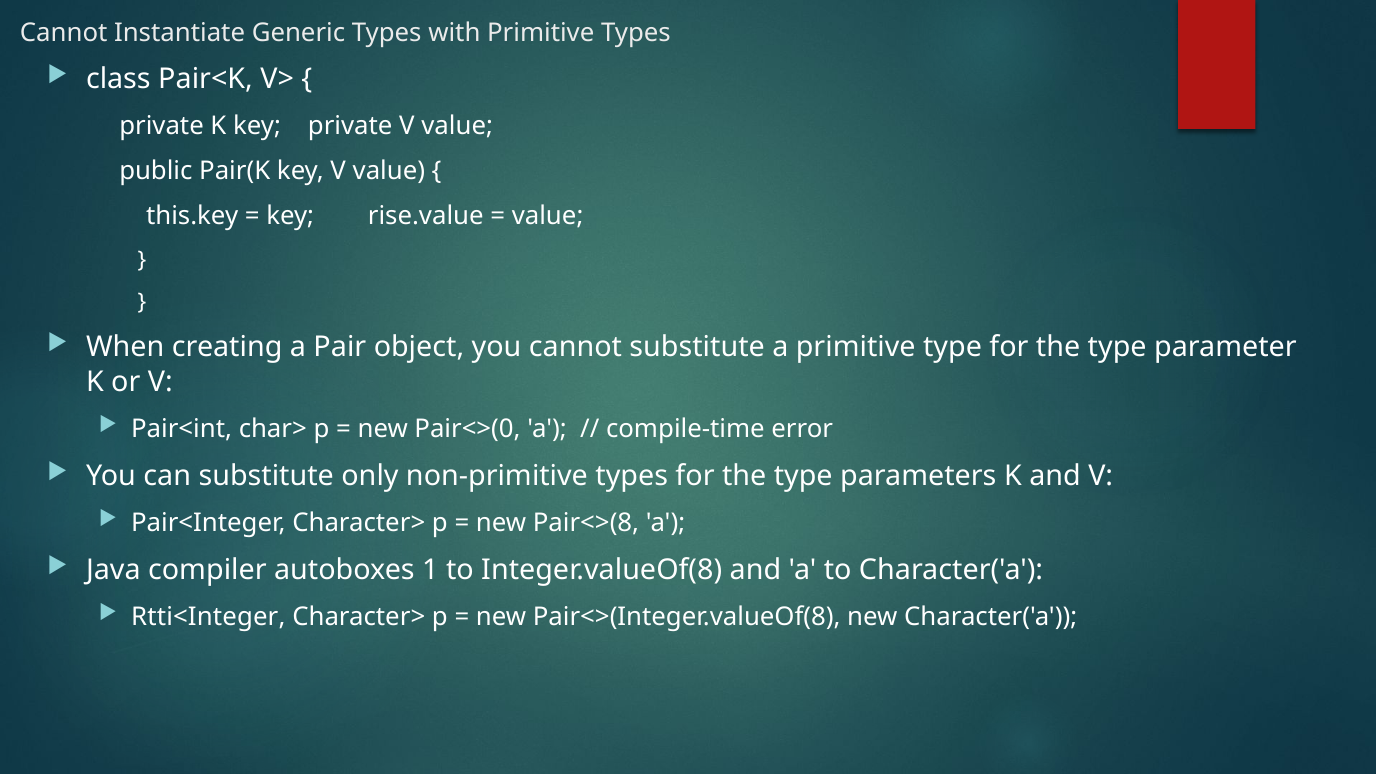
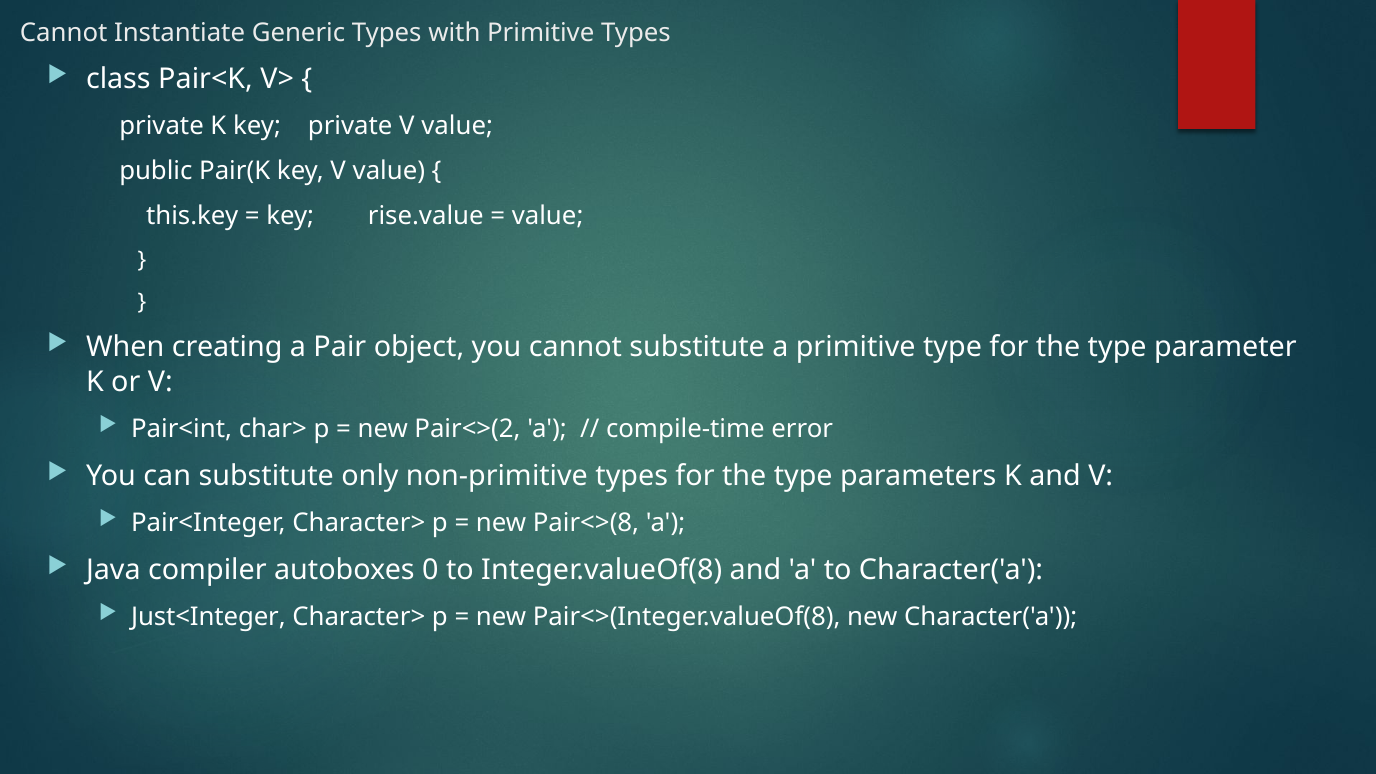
Pair<>(0: Pair<>(0 -> Pair<>(2
1: 1 -> 0
Rtti<Integer: Rtti<Integer -> Just<Integer
